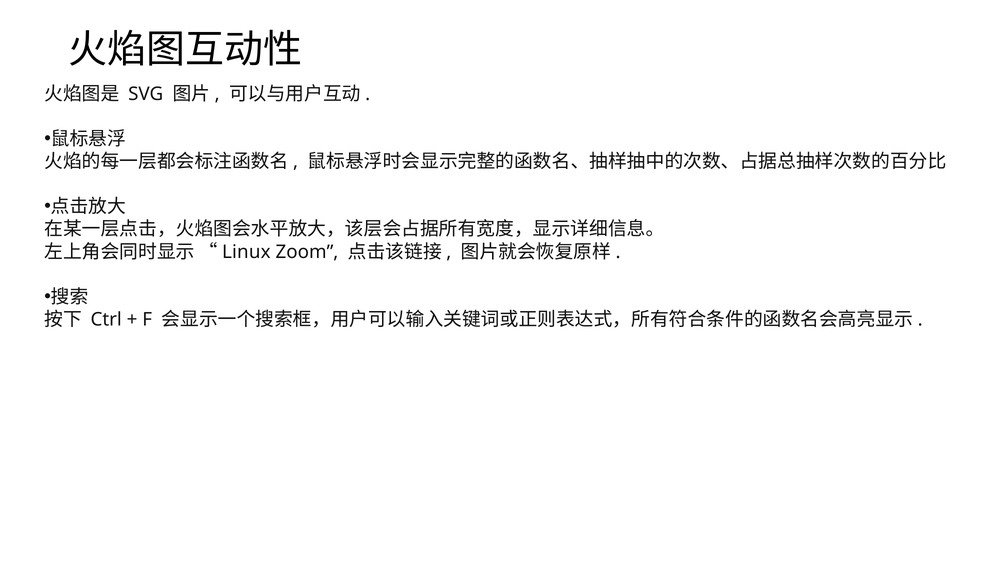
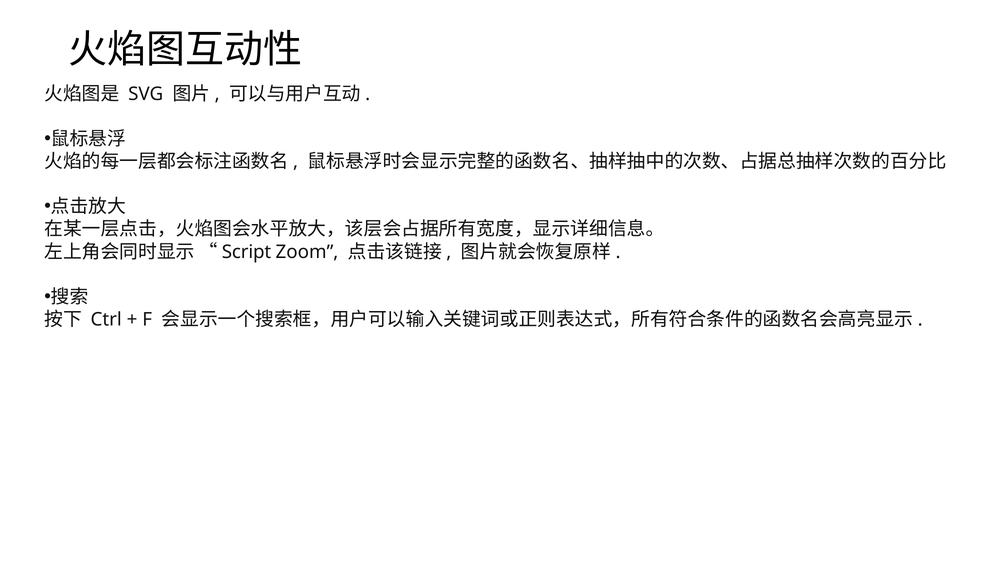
Linux: Linux -> Script
